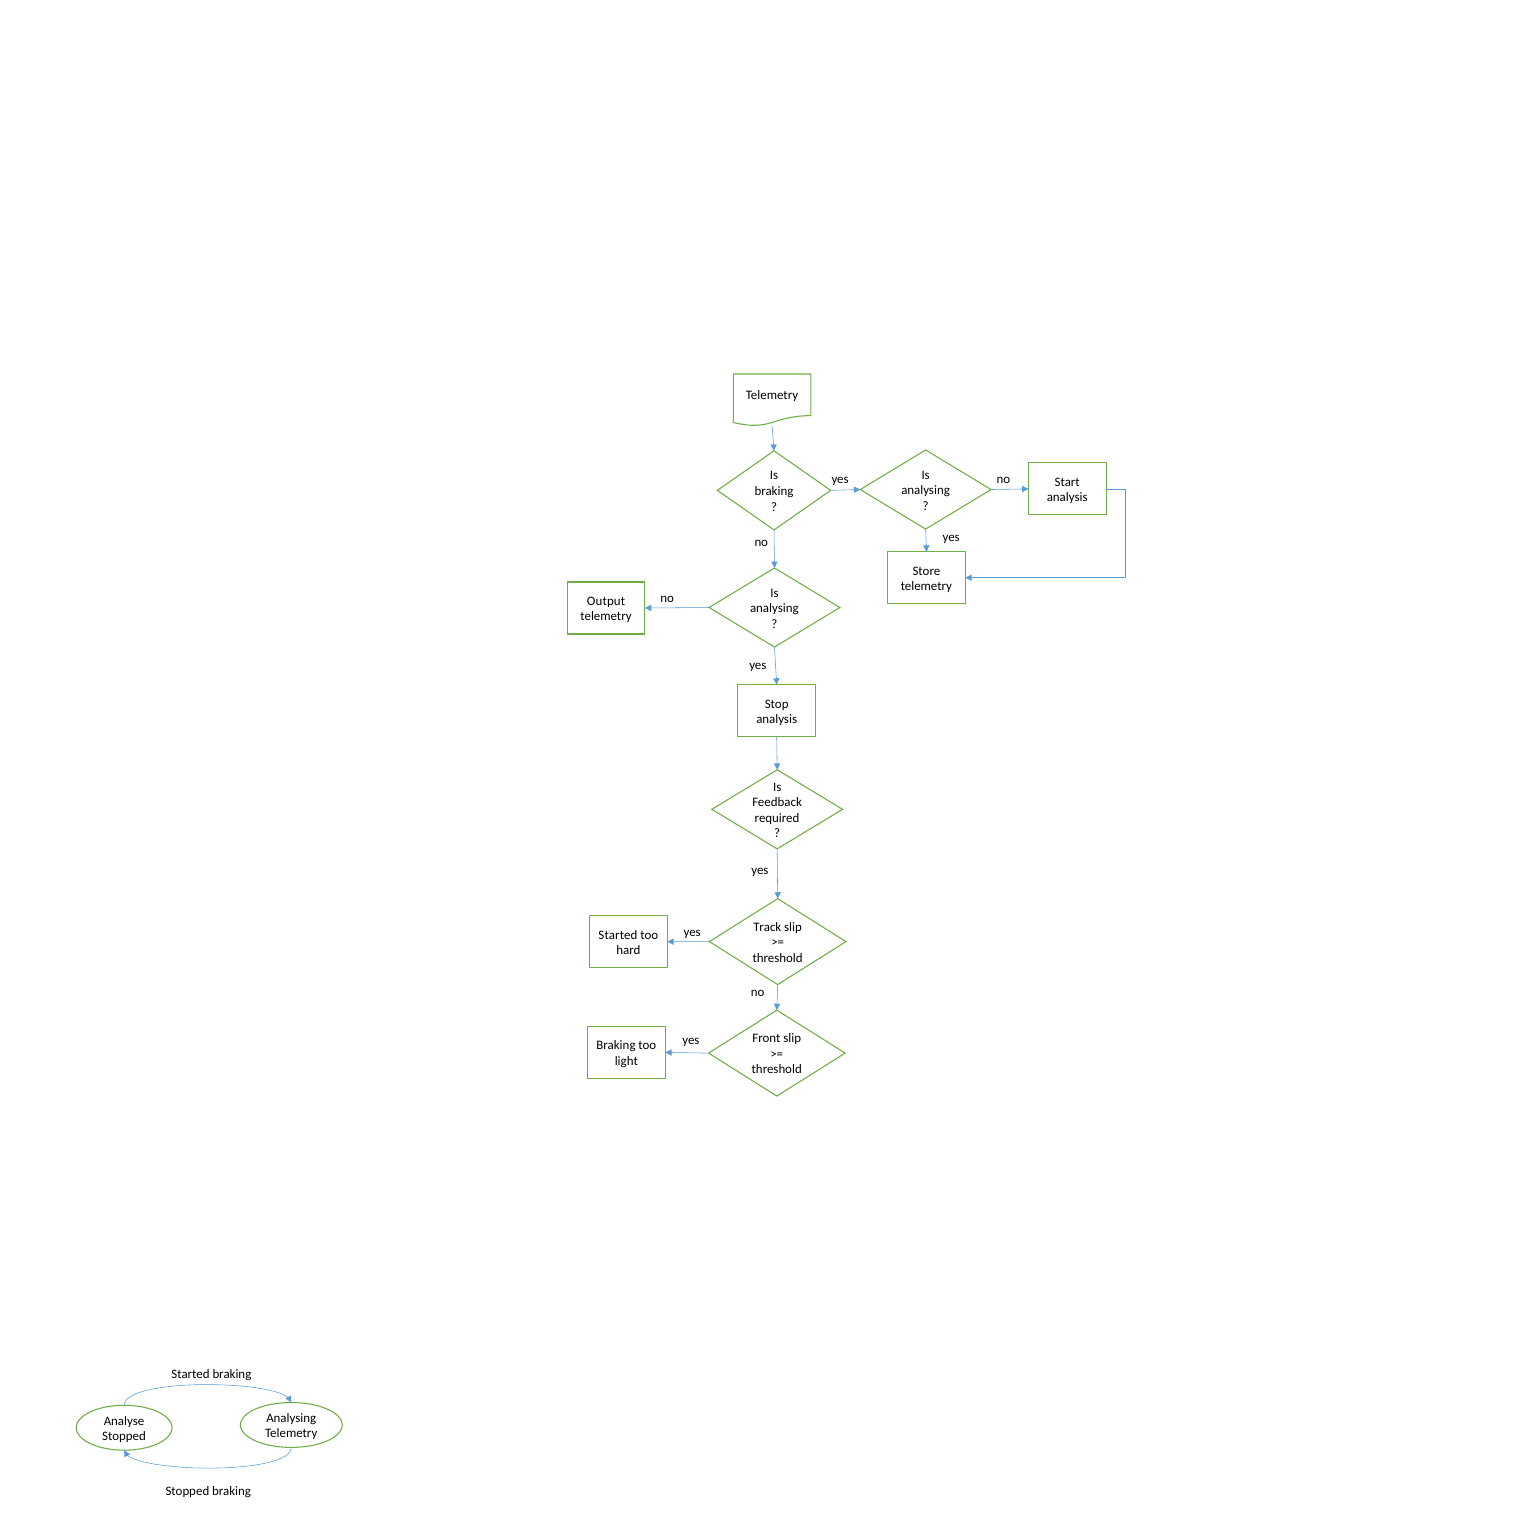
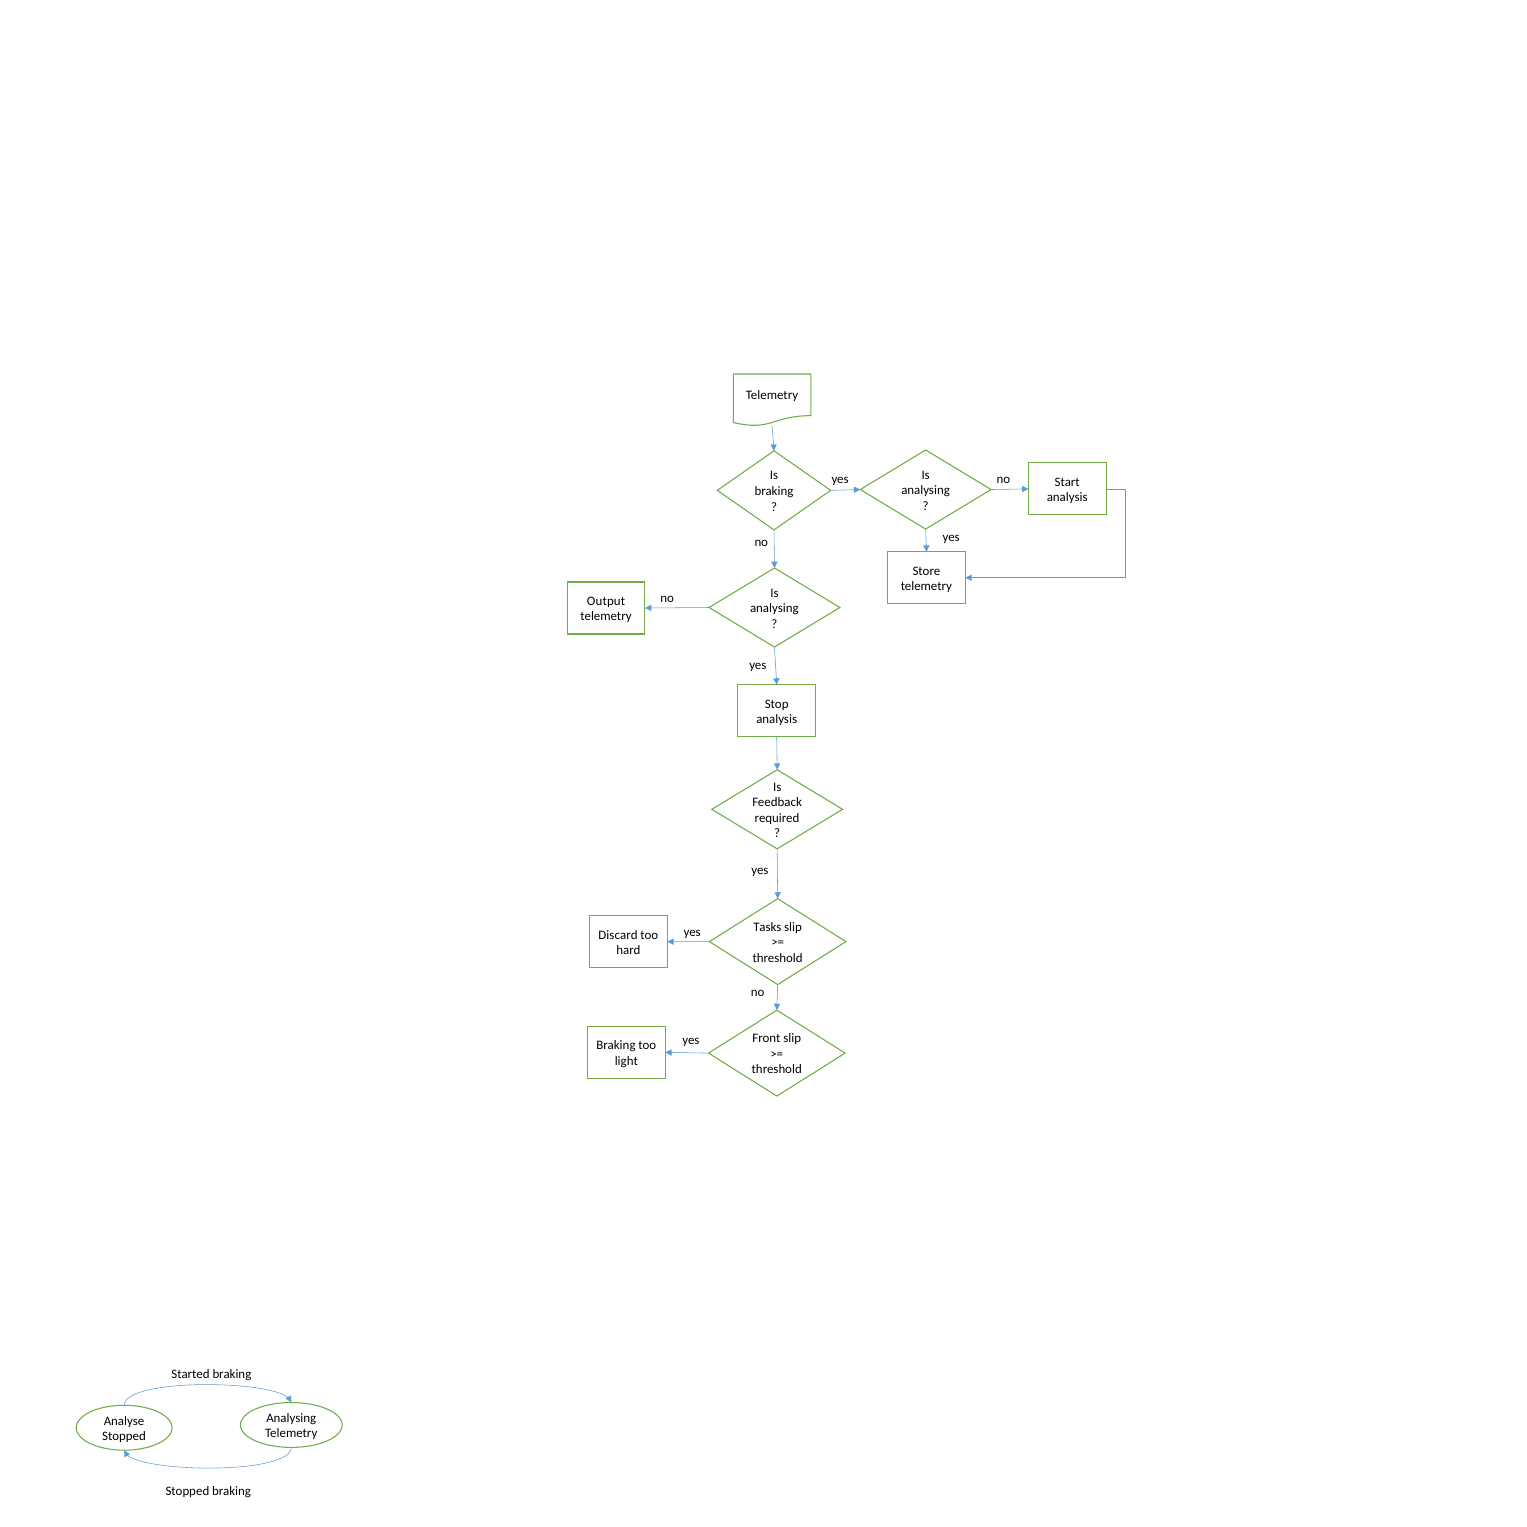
Track: Track -> Tasks
Started at (618, 935): Started -> Discard
